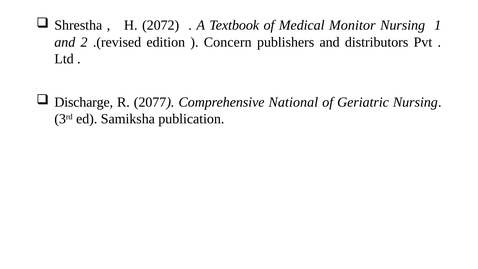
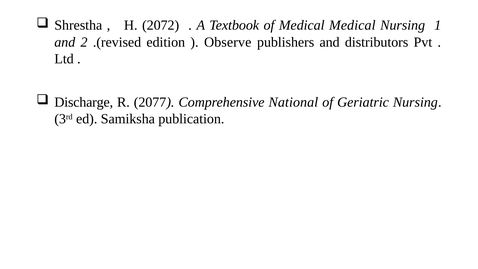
Medical Monitor: Monitor -> Medical
Concern: Concern -> Observe
